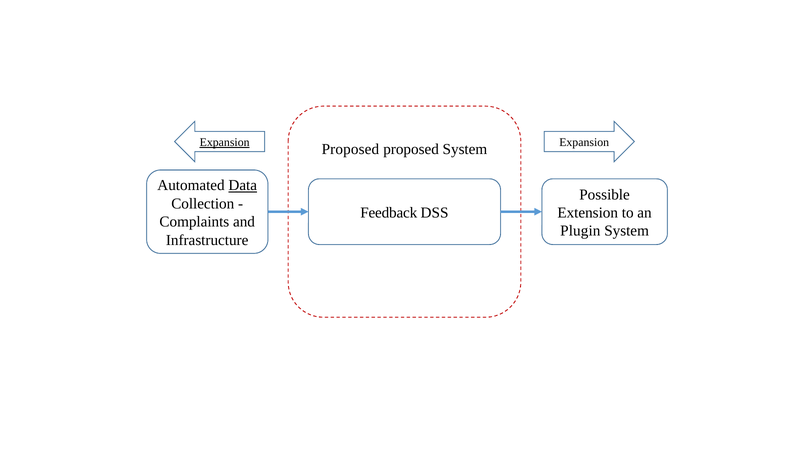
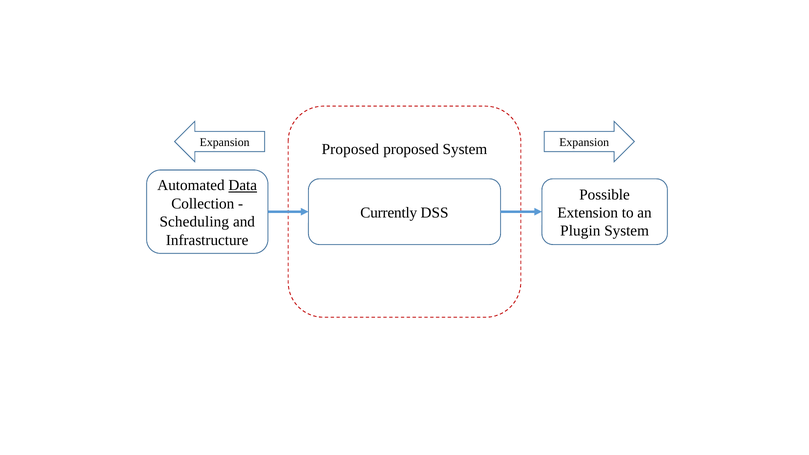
Expansion at (225, 142) underline: present -> none
Feedback: Feedback -> Currently
Complaints: Complaints -> Scheduling
